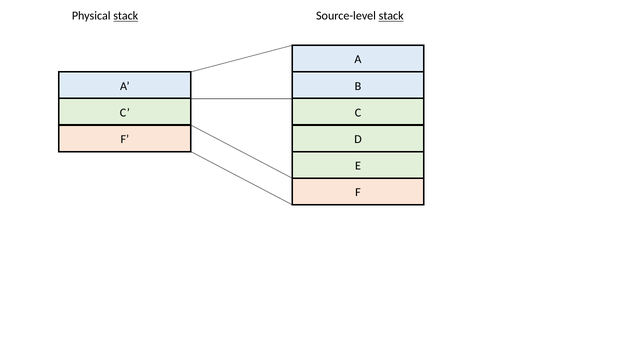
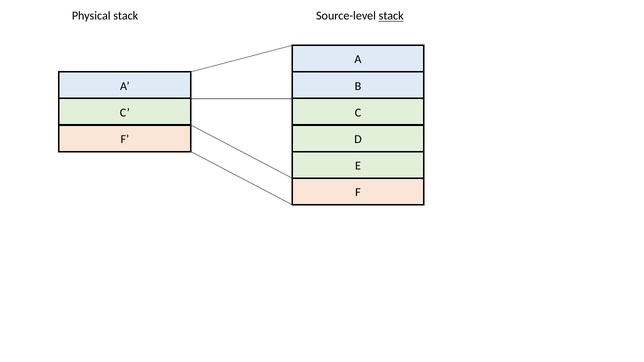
stack at (126, 16) underline: present -> none
